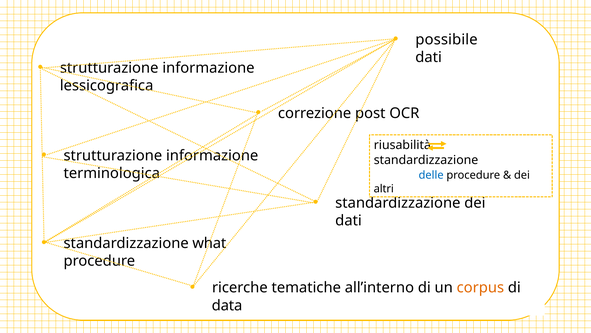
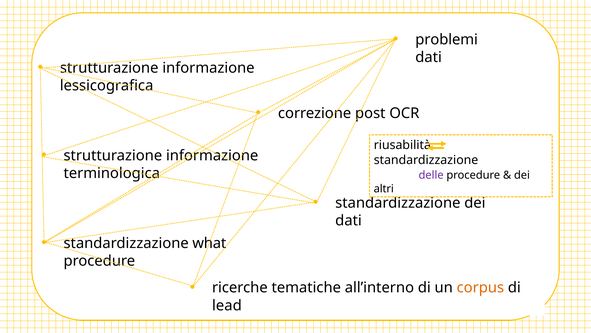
possibile: possibile -> problemi
delle colour: blue -> purple
data: data -> lead
